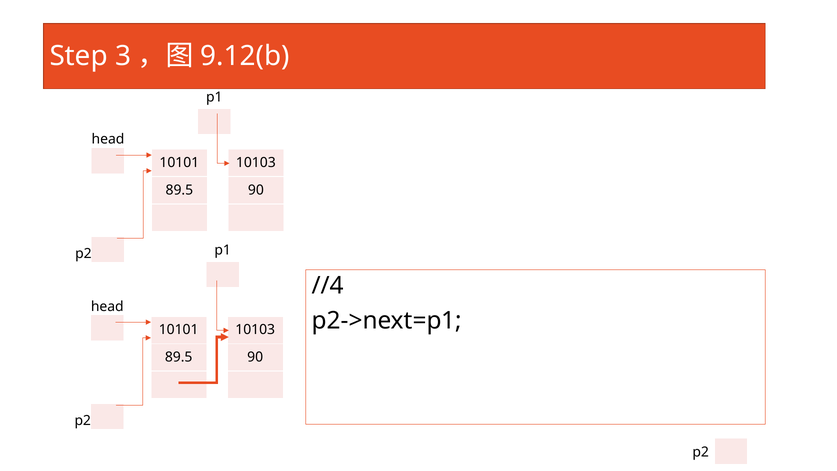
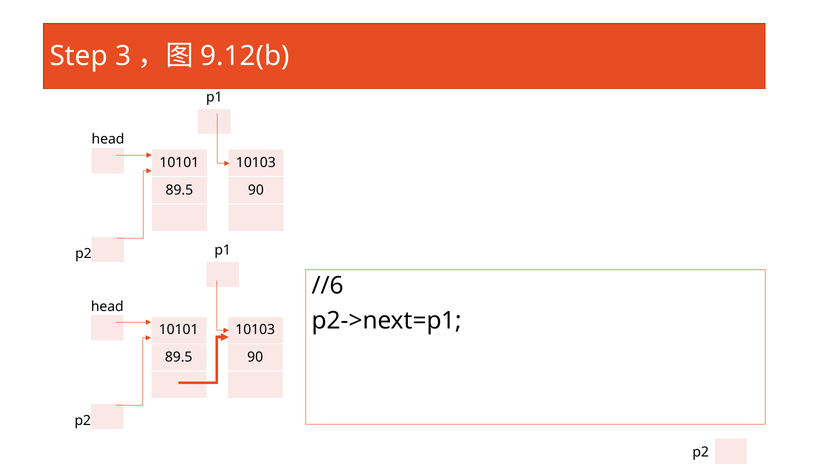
//4: //4 -> //6
